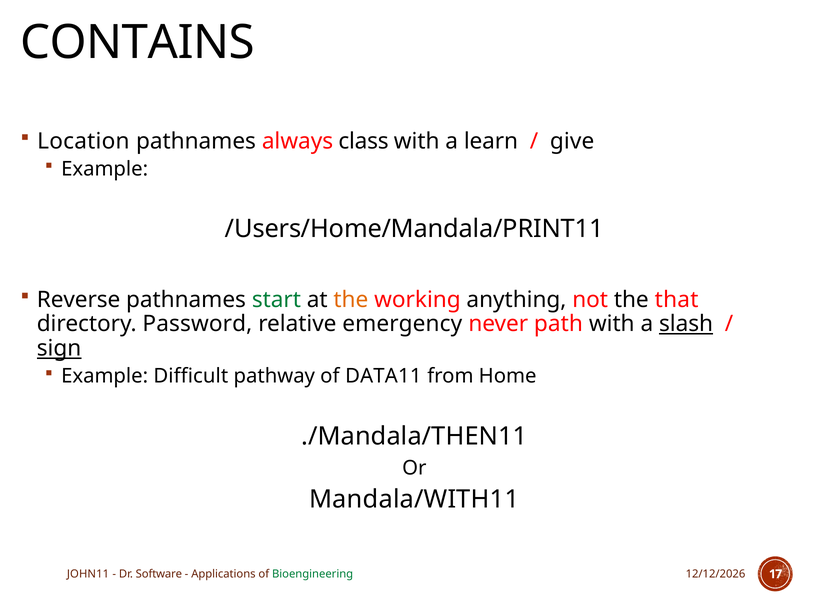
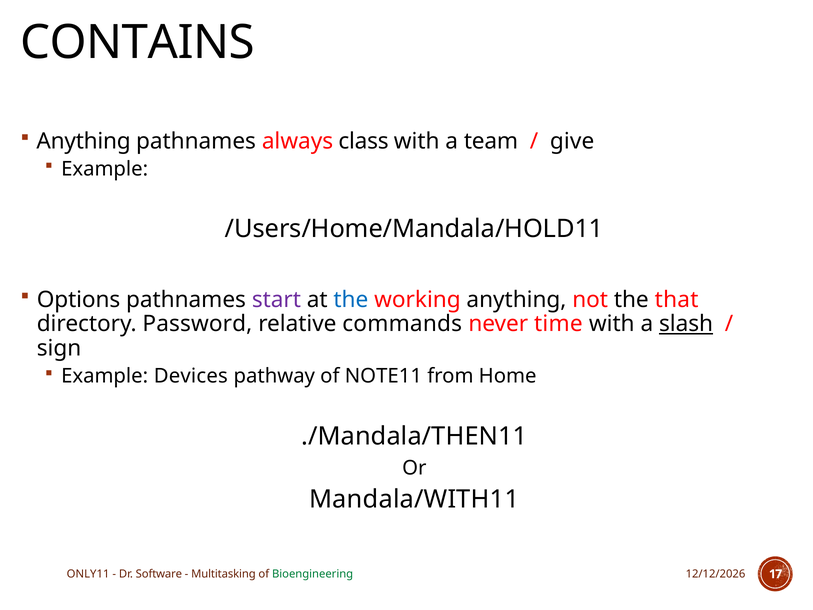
Location at (83, 141): Location -> Anything
learn: learn -> team
/Users/Home/Mandala/PRINT11: /Users/Home/Mandala/PRINT11 -> /Users/Home/Mandala/HOLD11
Reverse: Reverse -> Options
start colour: green -> purple
the at (351, 299) colour: orange -> blue
emergency: emergency -> commands
path: path -> time
sign underline: present -> none
Difficult: Difficult -> Devices
DATA11: DATA11 -> NOTE11
JOHN11: JOHN11 -> ONLY11
Applications: Applications -> Multitasking
